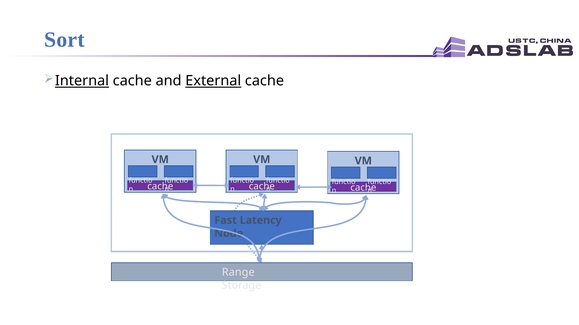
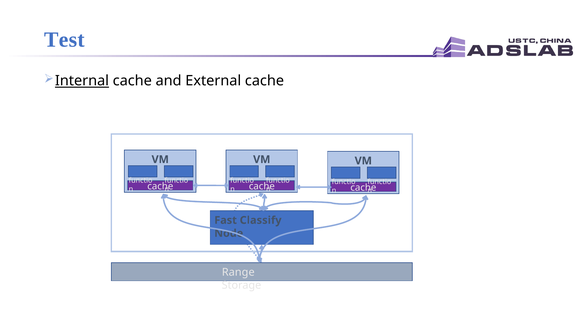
Sort: Sort -> Test
External underline: present -> none
Latency: Latency -> Classify
